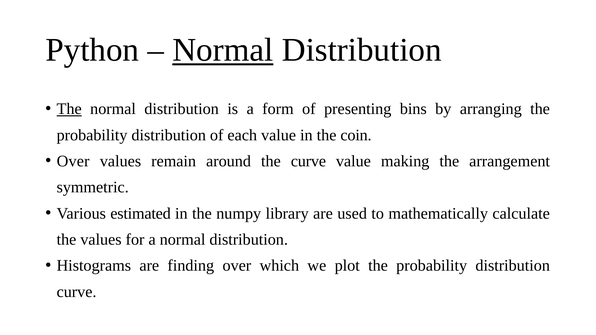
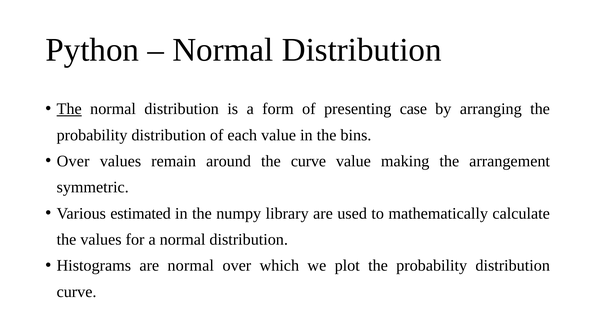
Normal at (223, 50) underline: present -> none
bins: bins -> case
coin: coin -> bins
are finding: finding -> normal
